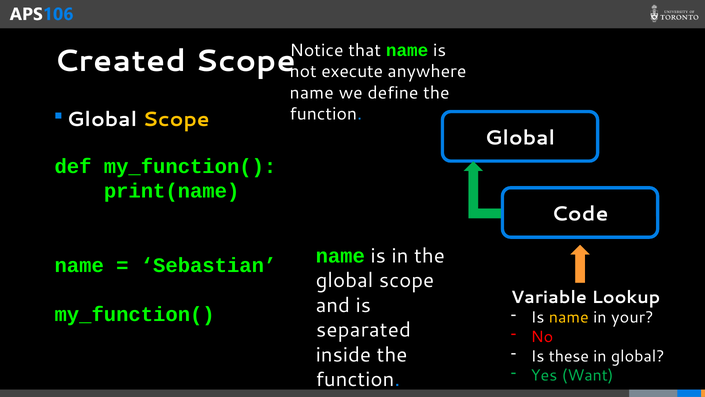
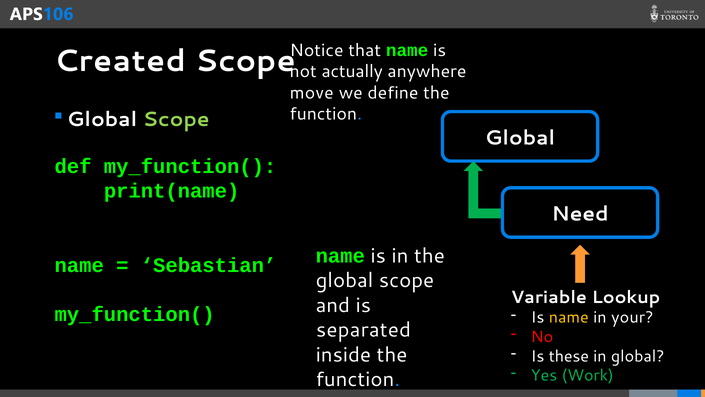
execute: execute -> actually
name at (312, 93): name -> move
Scope at (176, 119) colour: yellow -> light green
Code: Code -> Need
Want: Want -> Work
